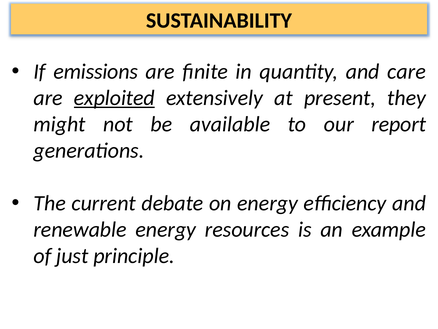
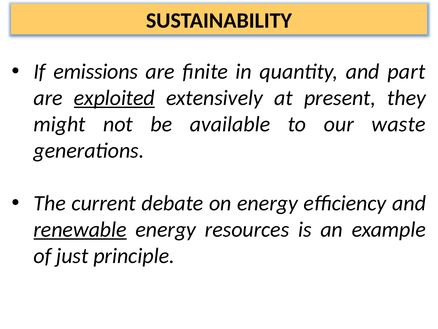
care: care -> part
report: report -> waste
renewable underline: none -> present
